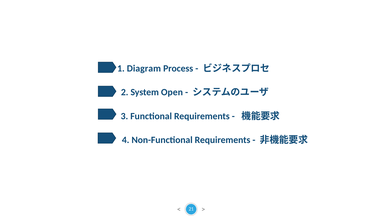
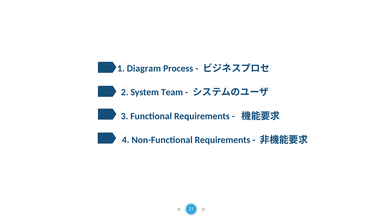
Open: Open -> Team
